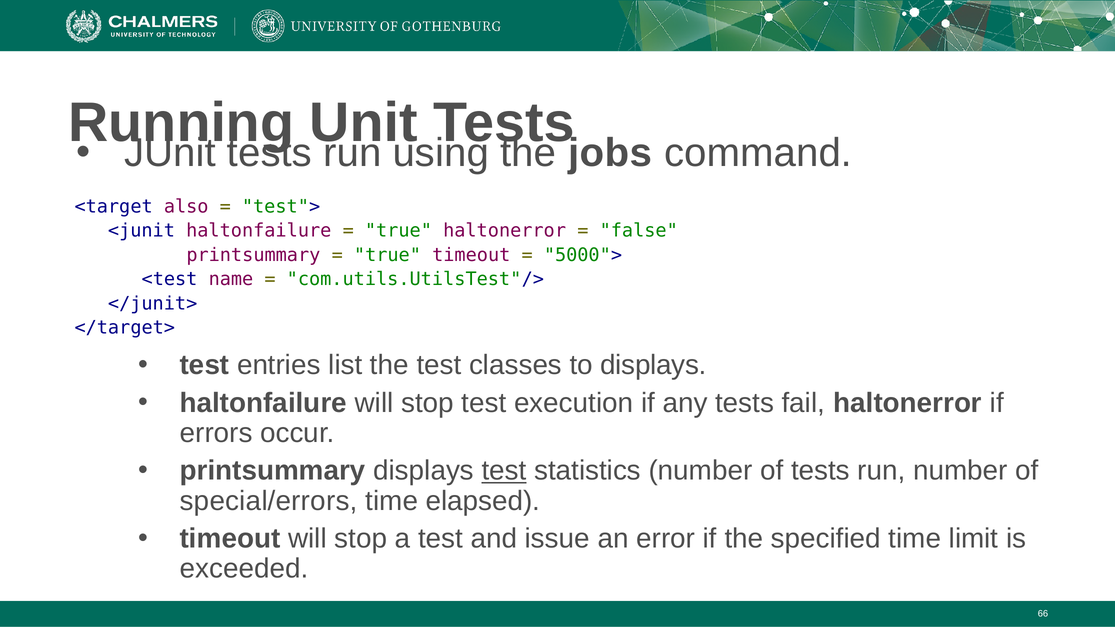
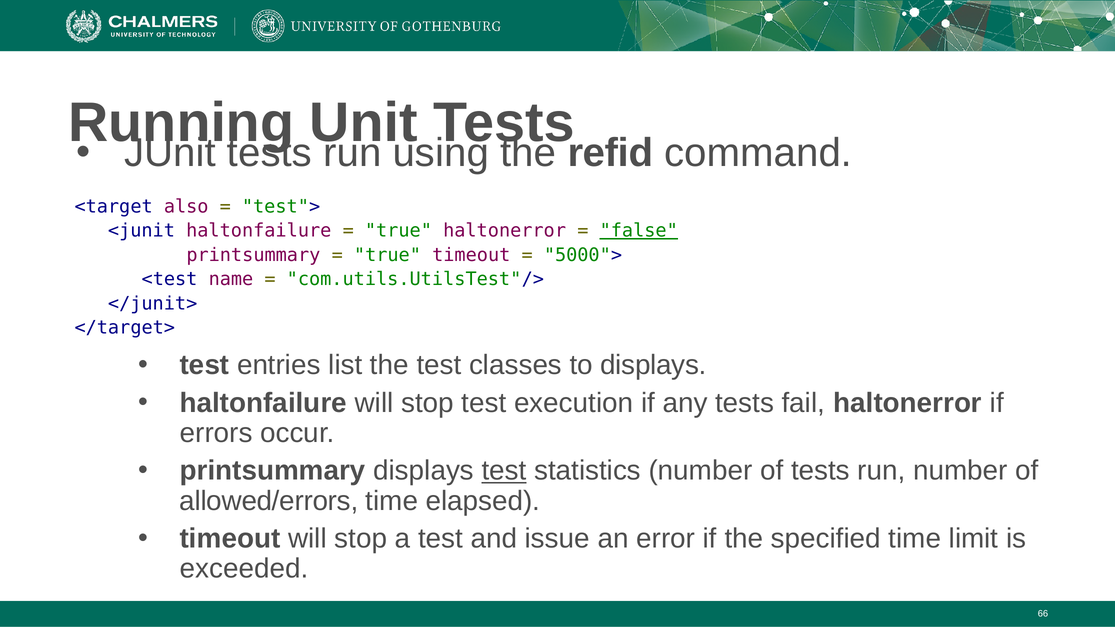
jobs: jobs -> refid
false underline: none -> present
special/errors: special/errors -> allowed/errors
